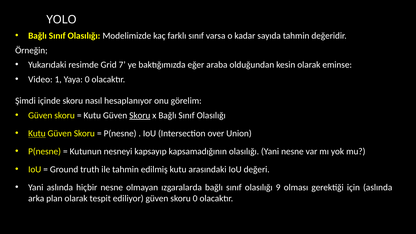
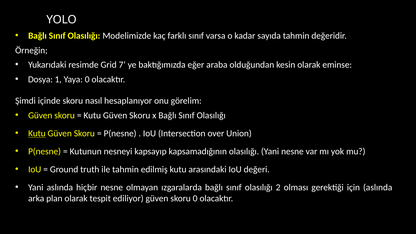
Video: Video -> Dosya
Skoru at (140, 115) underline: present -> none
9: 9 -> 2
